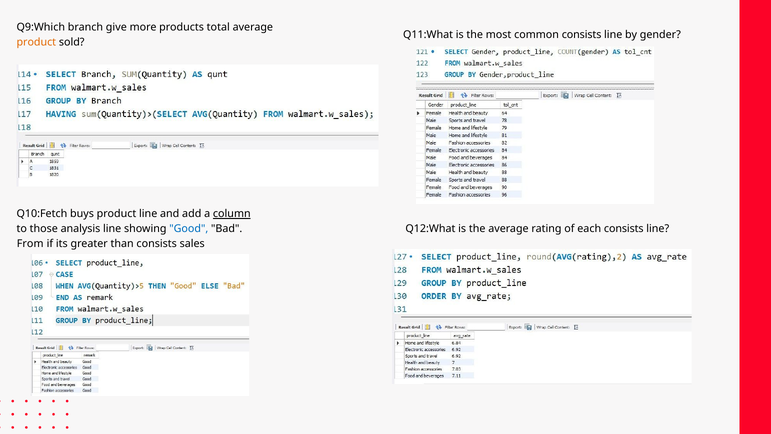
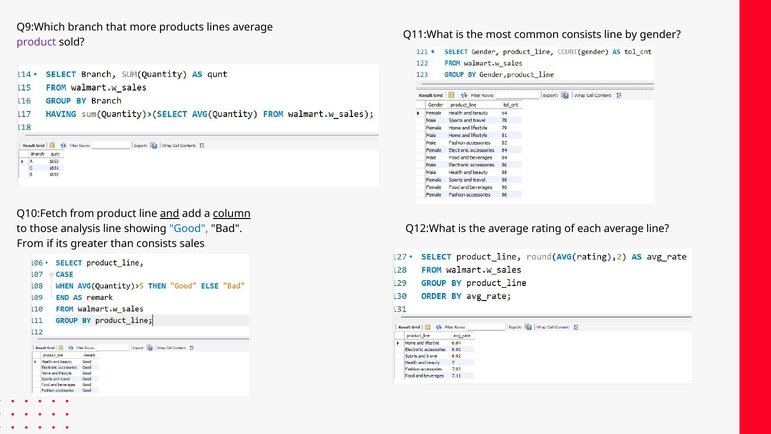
give: give -> that
total: total -> lines
product at (36, 42) colour: orange -> purple
Q10:Fetch buys: buys -> from
and underline: none -> present
each consists: consists -> average
